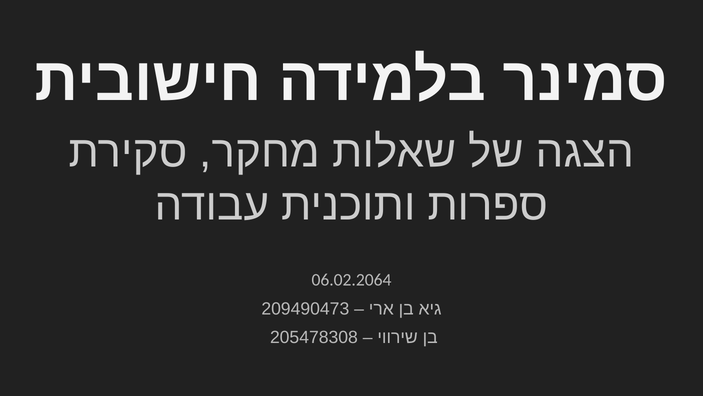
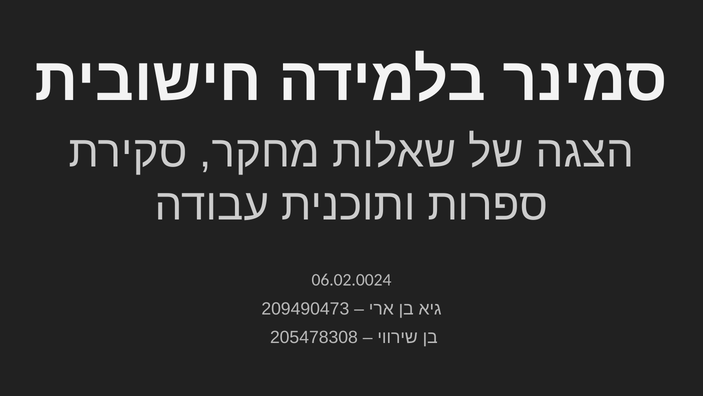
06.02.2064: 06.02.2064 -> 06.02.0024
